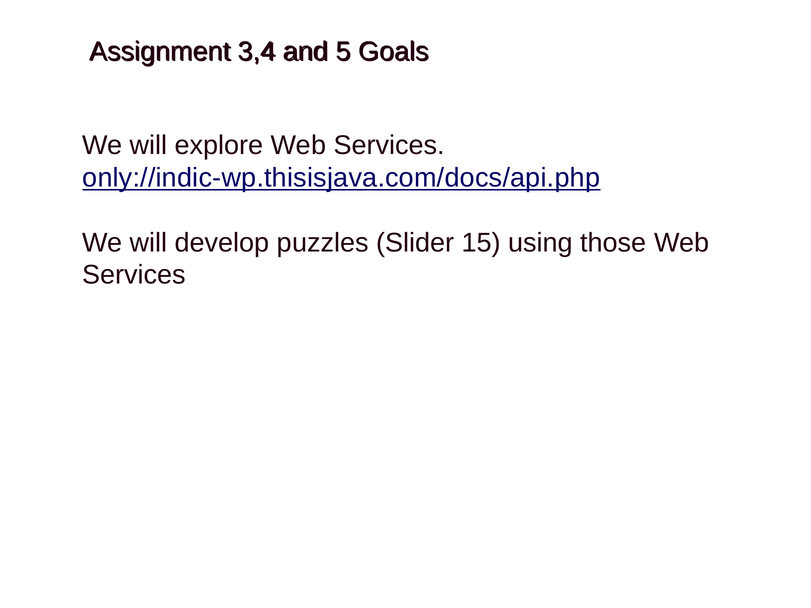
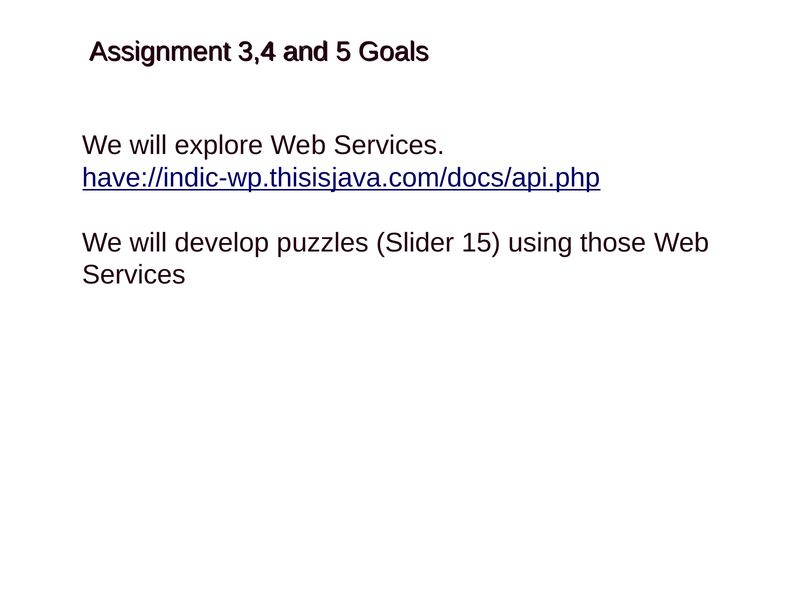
only://indic-wp.thisisjava.com/docs/api.php: only://indic-wp.thisisjava.com/docs/api.php -> have://indic-wp.thisisjava.com/docs/api.php
